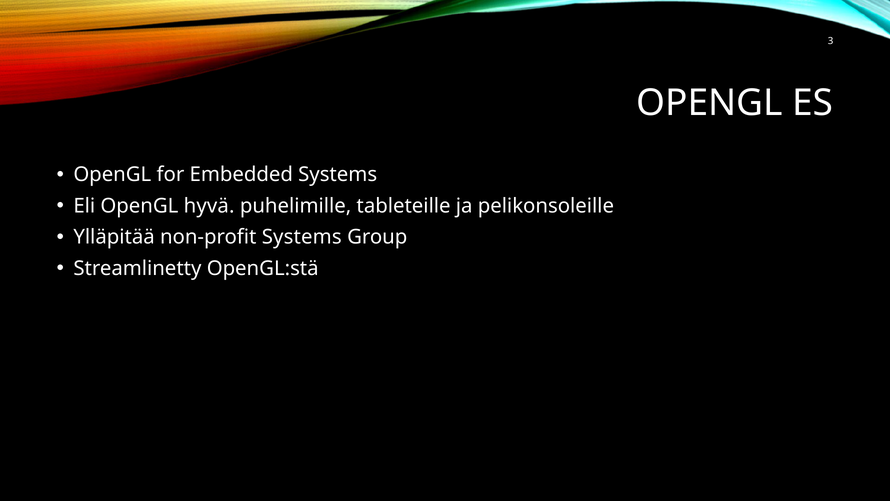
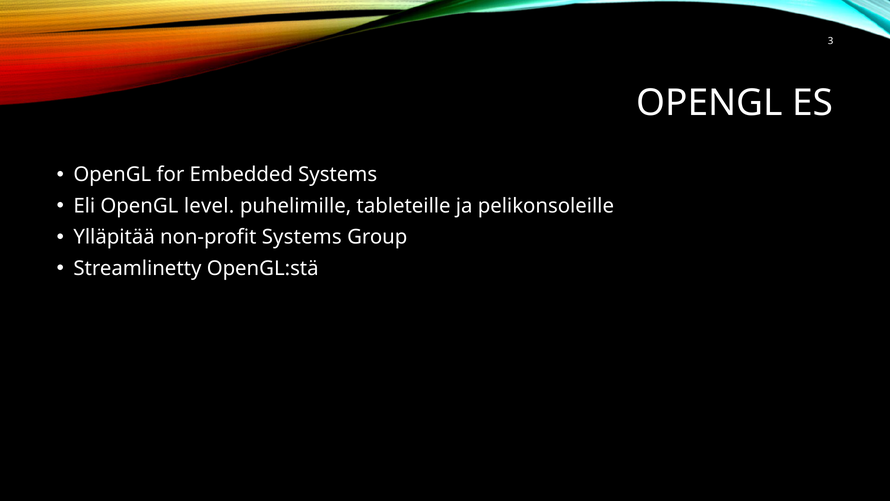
hyvä: hyvä -> level
